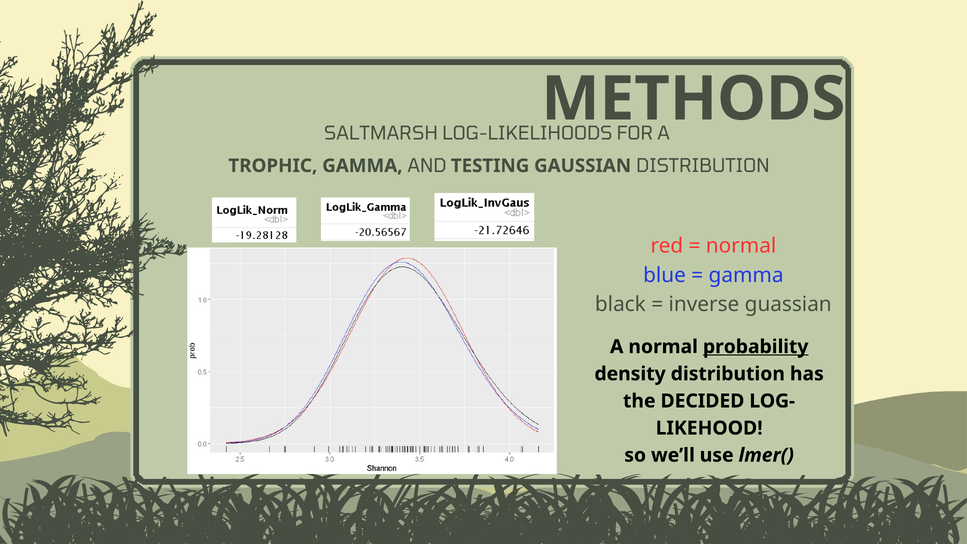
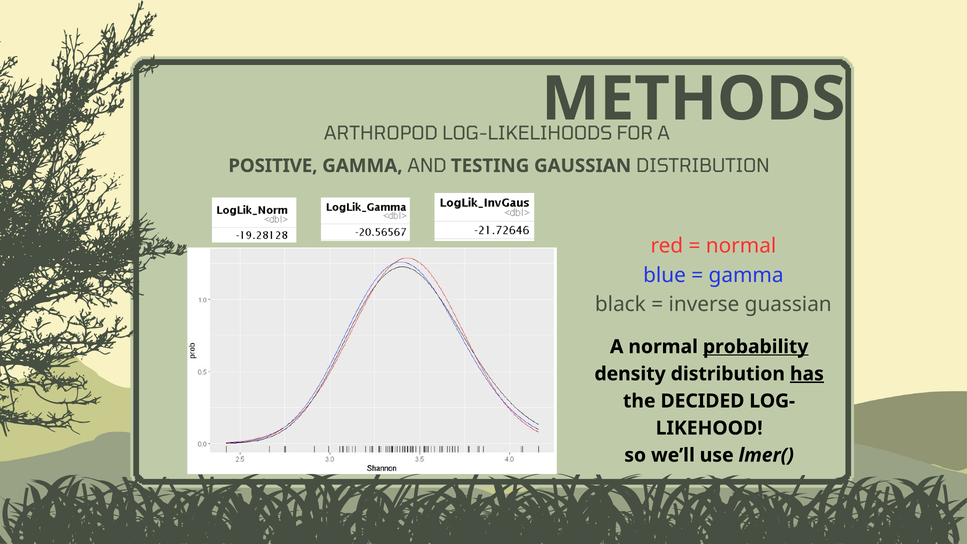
SALTMARSH: SALTMARSH -> ARTHROPOD
TROPHIC: TROPHIC -> POSITIVE
has underline: none -> present
